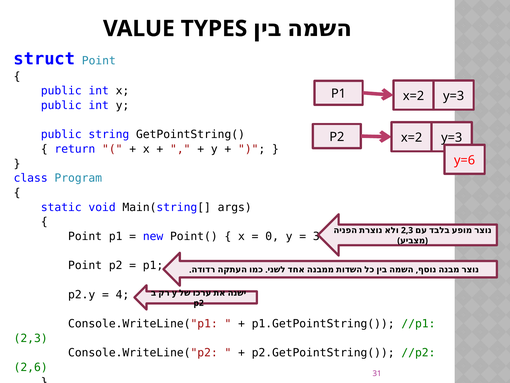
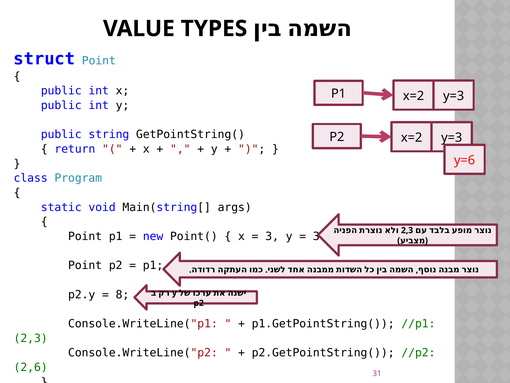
0 at (272, 236): 0 -> 3
4: 4 -> 8
